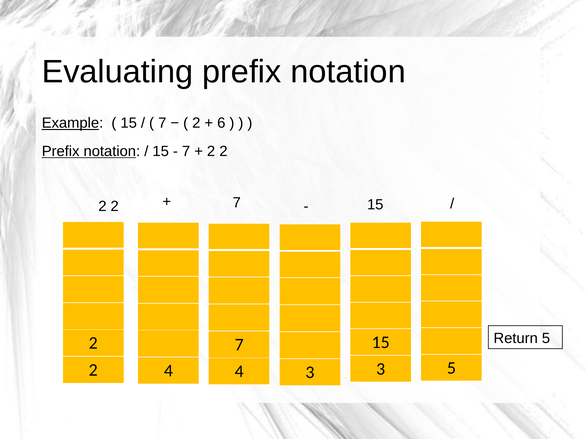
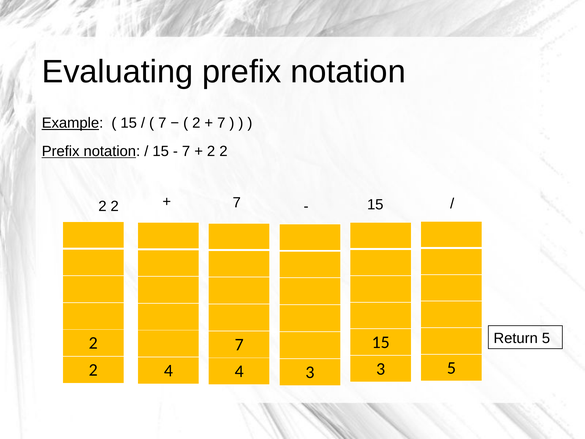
6 at (221, 123): 6 -> 7
